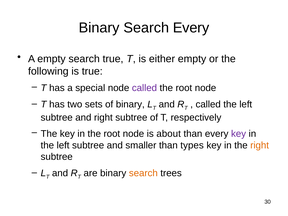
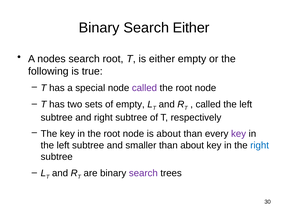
Search Every: Every -> Either
A empty: empty -> nodes
search true: true -> root
of binary: binary -> empty
than types: types -> about
right at (260, 145) colour: orange -> blue
search at (143, 173) colour: orange -> purple
